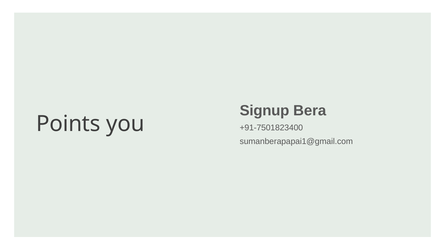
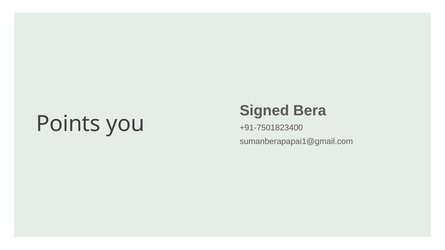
Signup: Signup -> Signed
